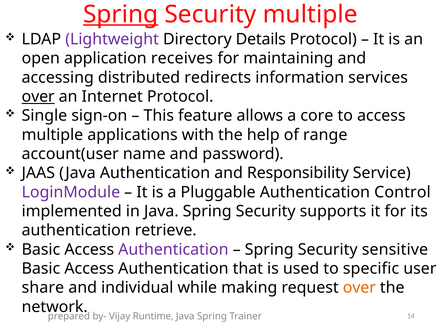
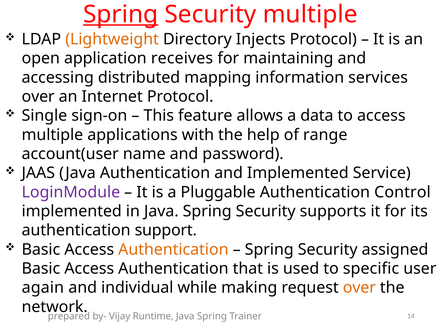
Lightweight colour: purple -> orange
Details: Details -> Injects
redirects: redirects -> mapping
over at (38, 96) underline: present -> none
core: core -> data
and Responsibility: Responsibility -> Implemented
retrieve: retrieve -> support
Authentication at (173, 249) colour: purple -> orange
sensitive: sensitive -> assigned
share: share -> again
